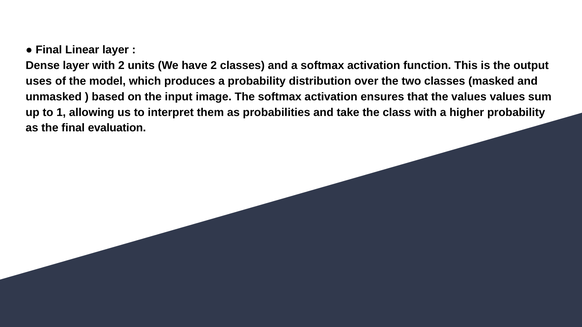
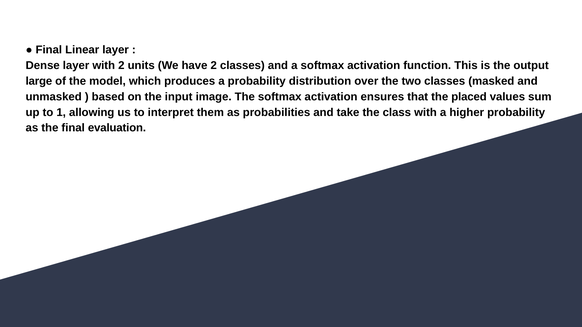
uses: uses -> large
the values: values -> placed
